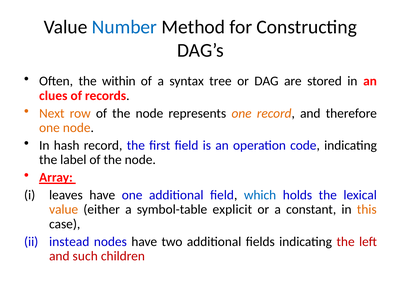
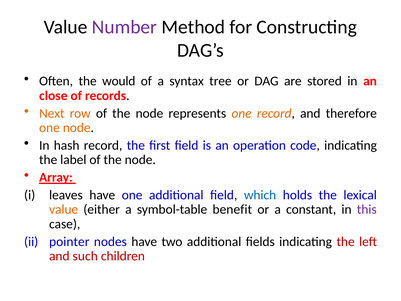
Number colour: blue -> purple
within: within -> would
clues: clues -> close
explicit: explicit -> benefit
this colour: orange -> purple
instead: instead -> pointer
